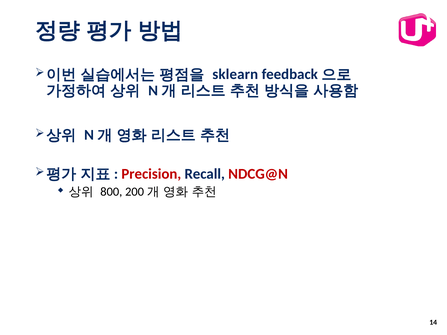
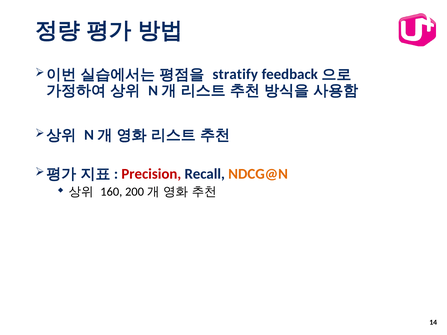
sklearn: sklearn -> stratify
NDCG@N colour: red -> orange
800: 800 -> 160
